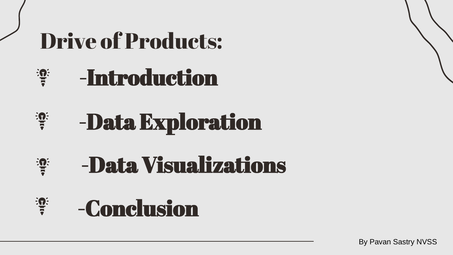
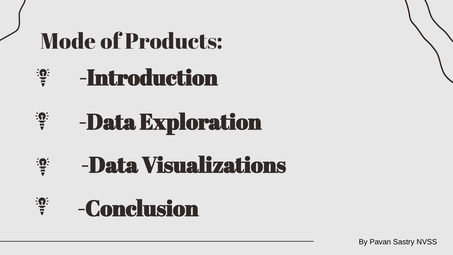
Drive: Drive -> Mode
